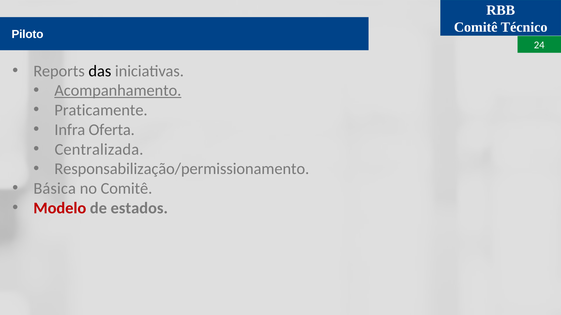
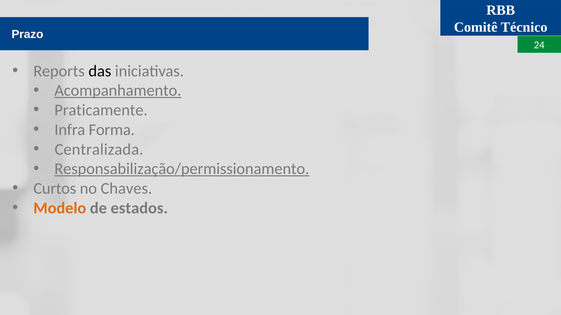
Piloto: Piloto -> Prazo
Oferta: Oferta -> Forma
Responsabilização/permissionamento underline: none -> present
Básica: Básica -> Curtos
no Comitê: Comitê -> Chaves
Modelo colour: red -> orange
